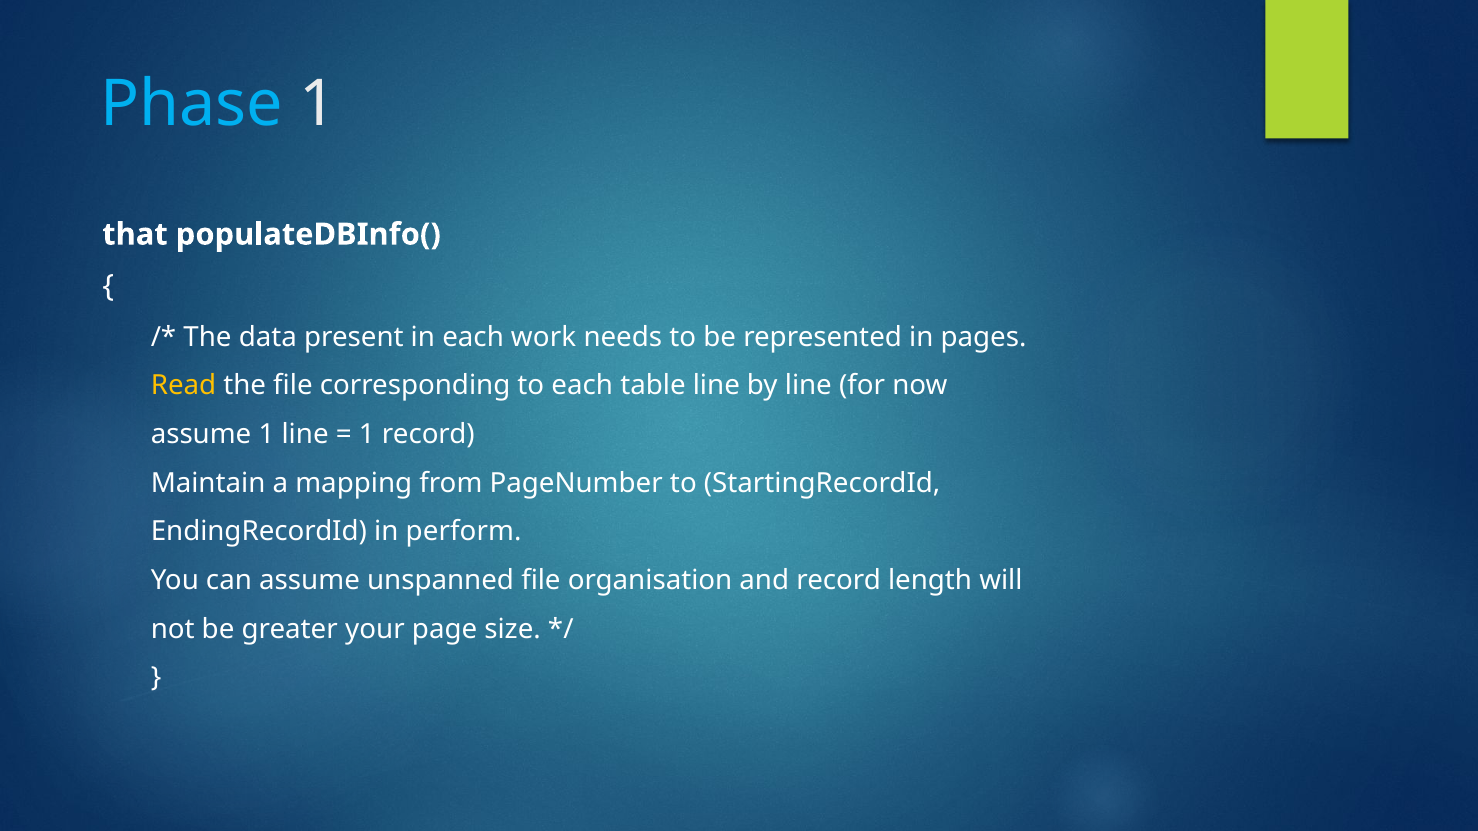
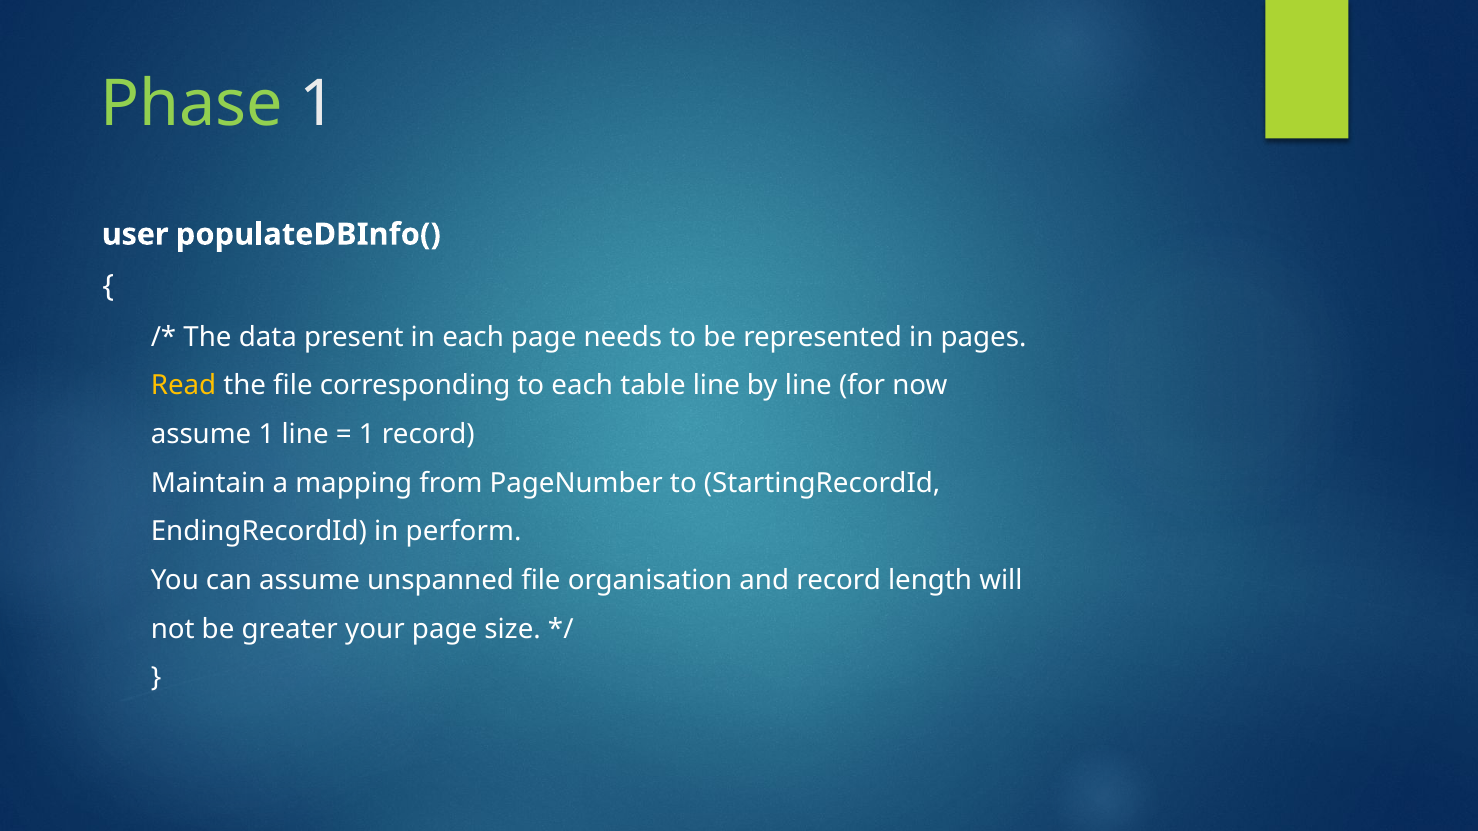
Phase colour: light blue -> light green
that: that -> user
each work: work -> page
